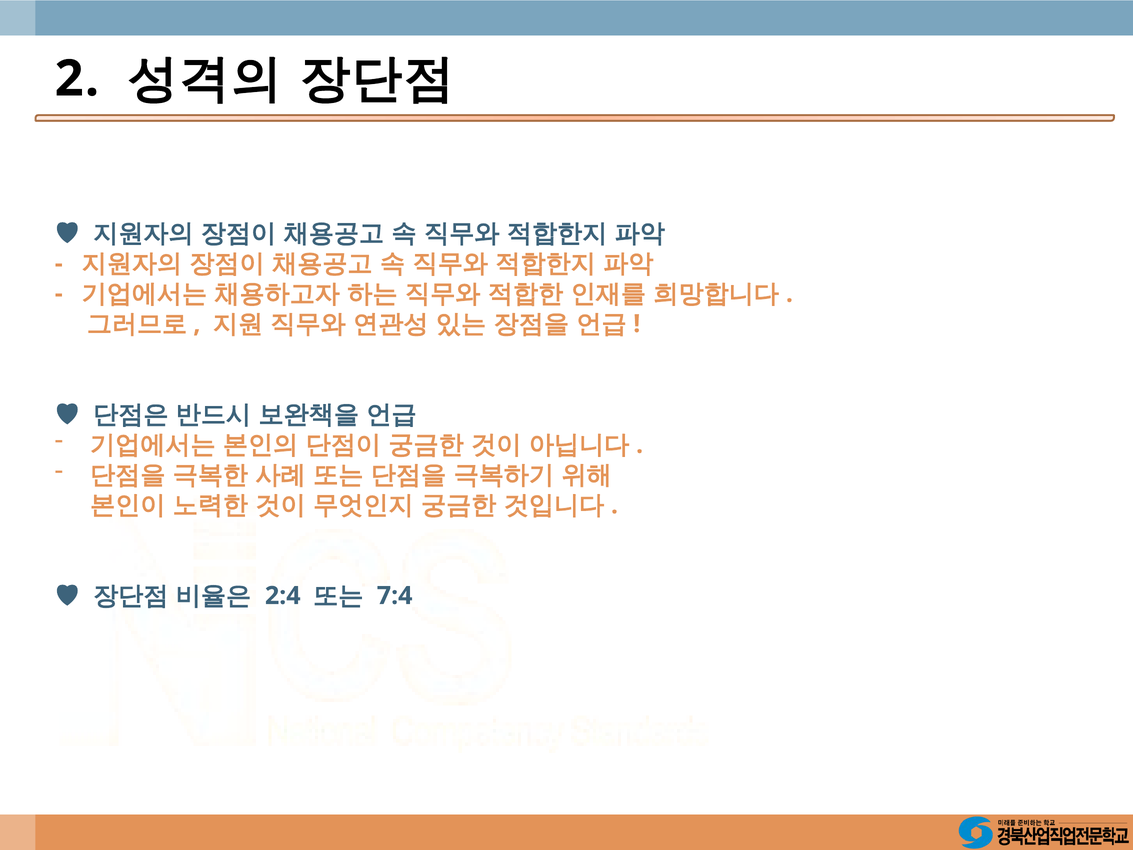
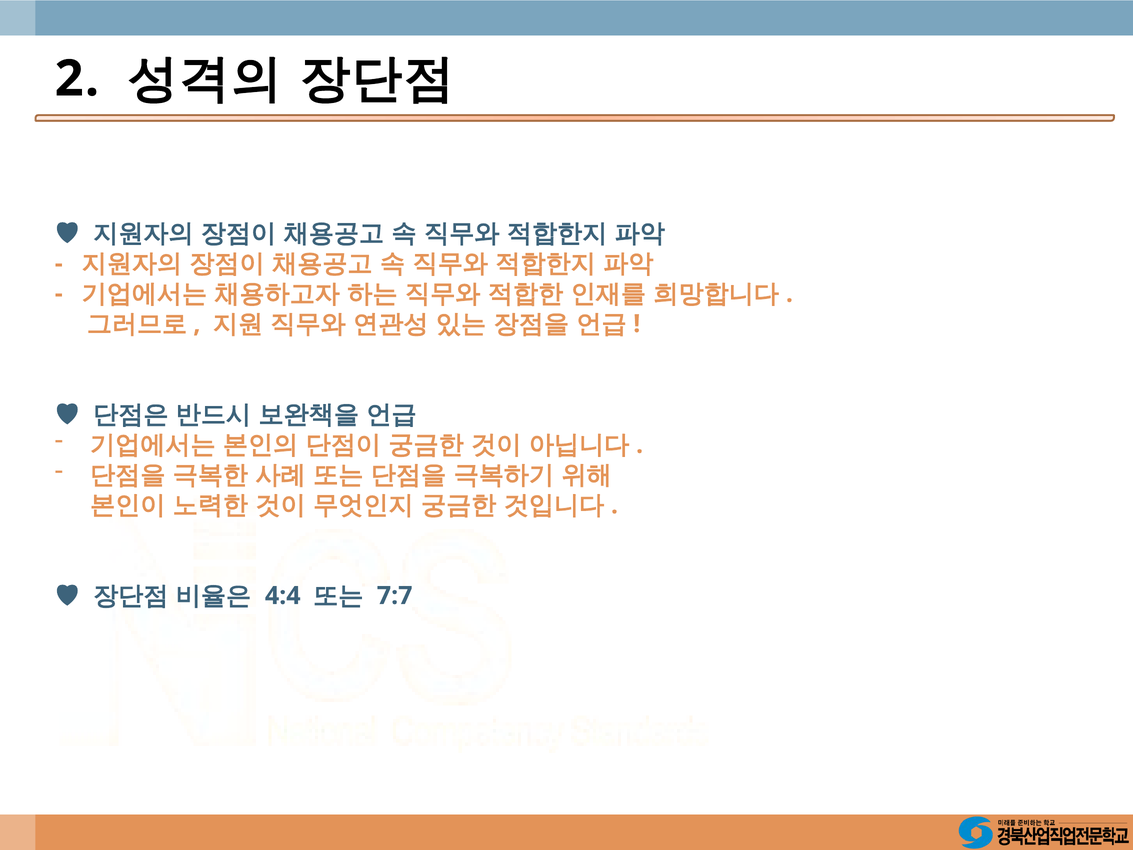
2:4: 2:4 -> 4:4
7:4: 7:4 -> 7:7
